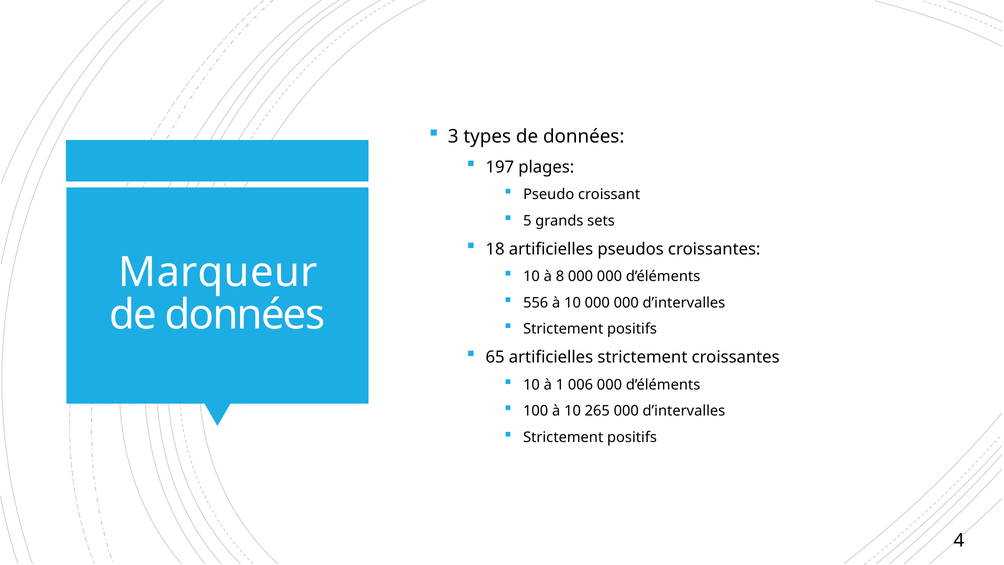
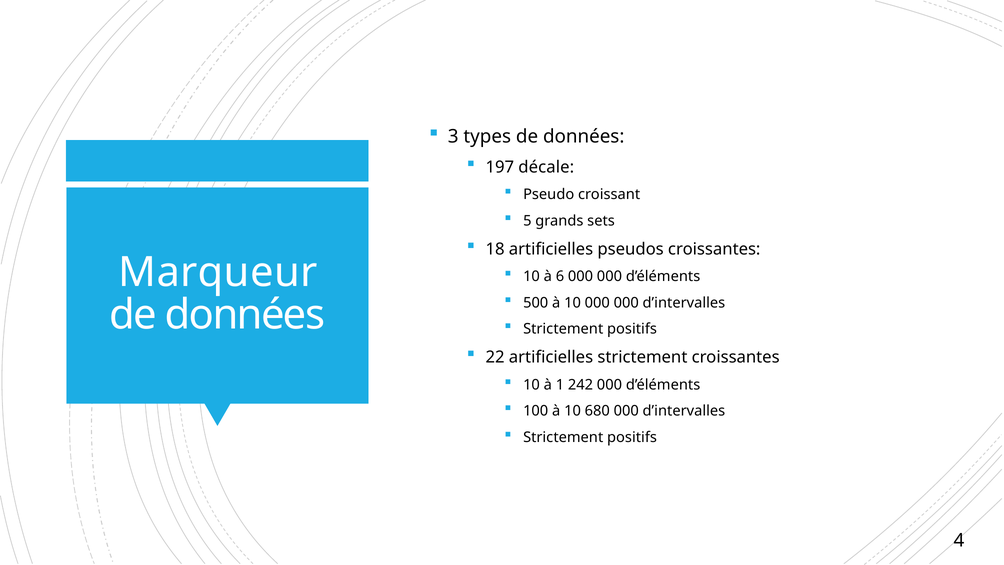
plages: plages -> décale
8: 8 -> 6
556: 556 -> 500
65: 65 -> 22
006: 006 -> 242
265: 265 -> 680
